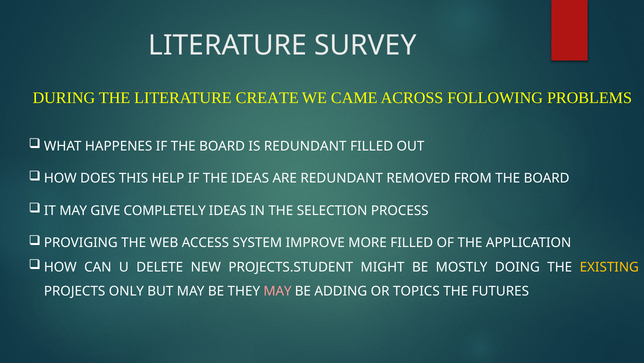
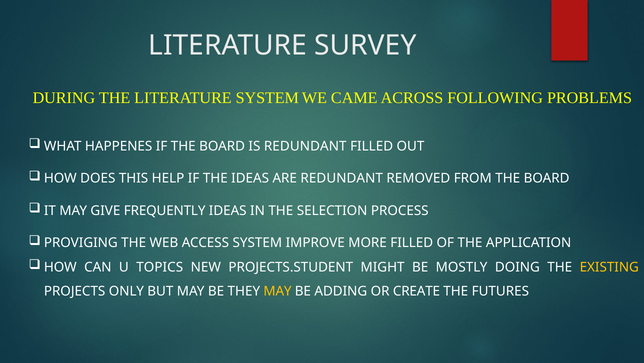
LITERATURE CREATE: CREATE -> SYSTEM
COMPLETELY: COMPLETELY -> FREQUENTLY
DELETE: DELETE -> TOPICS
MAY at (278, 291) colour: pink -> yellow
TOPICS: TOPICS -> CREATE
